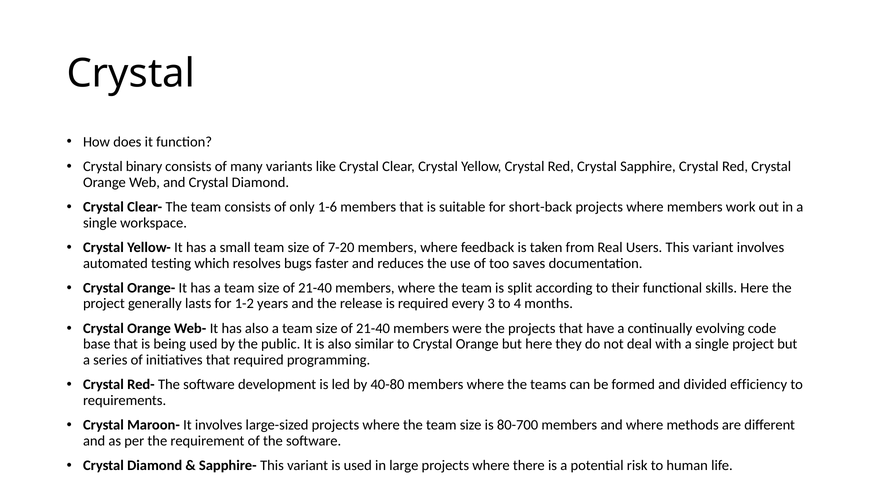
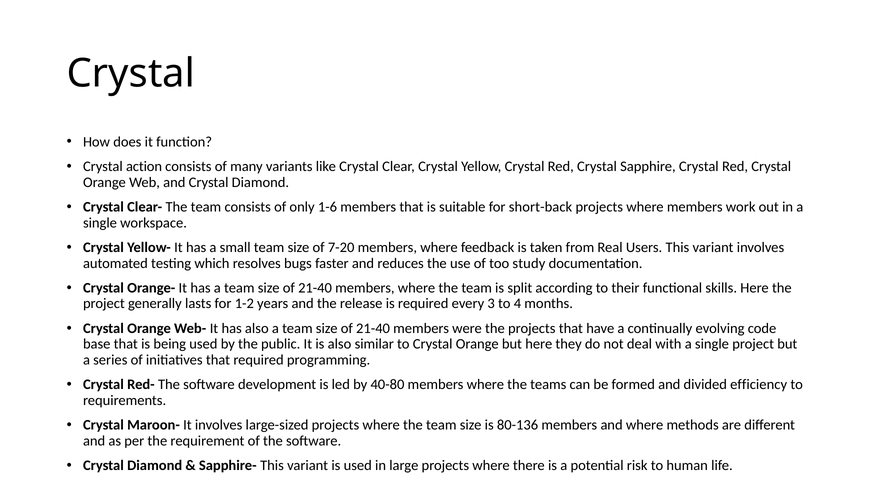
binary: binary -> action
saves: saves -> study
80-700: 80-700 -> 80-136
